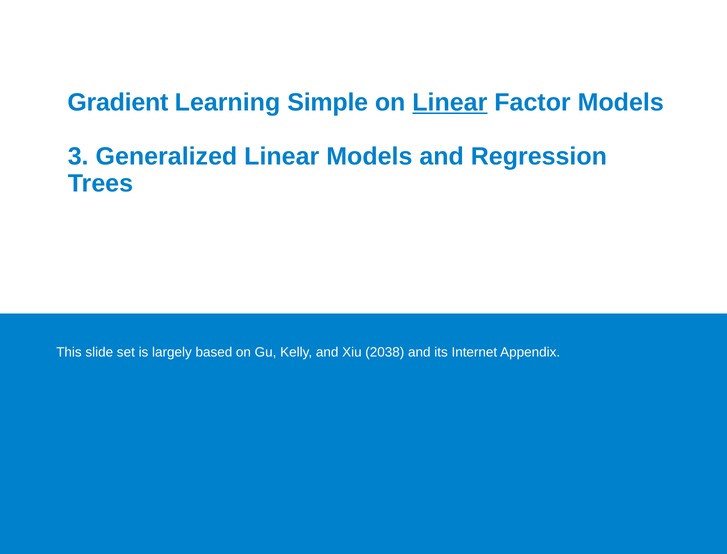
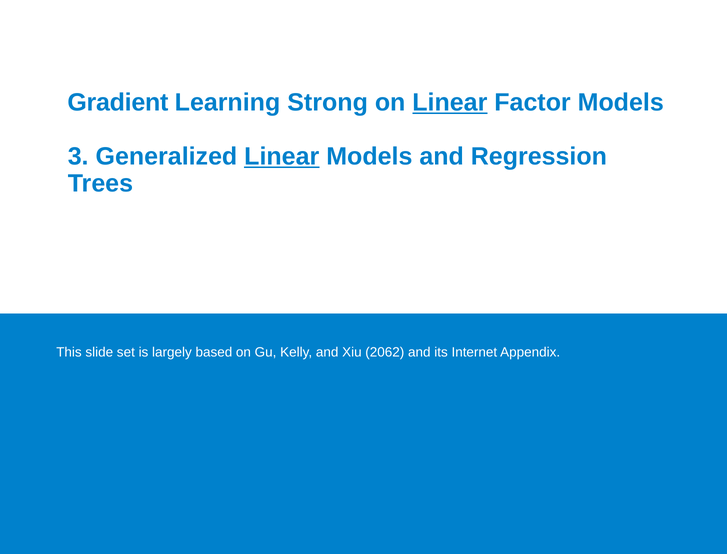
Simple: Simple -> Strong
Linear at (282, 157) underline: none -> present
2038: 2038 -> 2062
